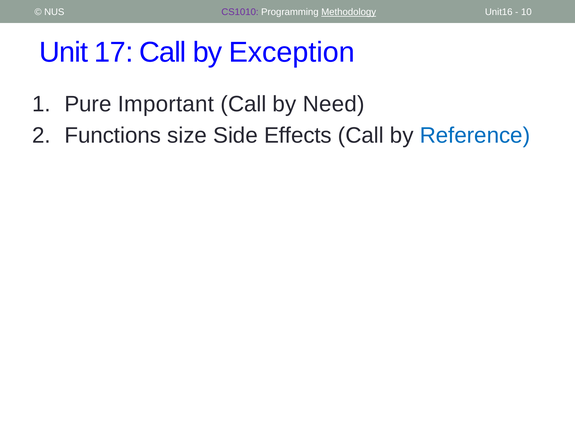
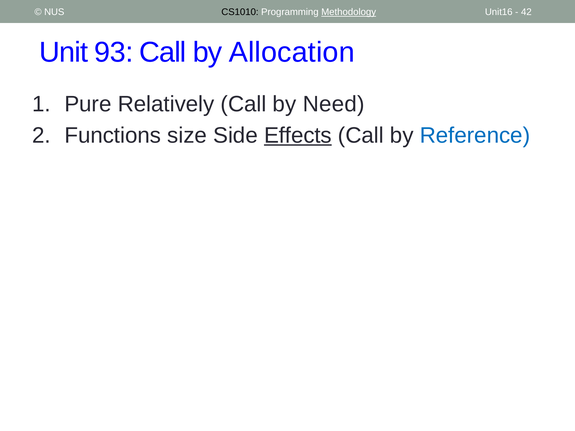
CS1010 colour: purple -> black
10: 10 -> 42
17: 17 -> 93
Exception: Exception -> Allocation
Important: Important -> Relatively
Effects underline: none -> present
